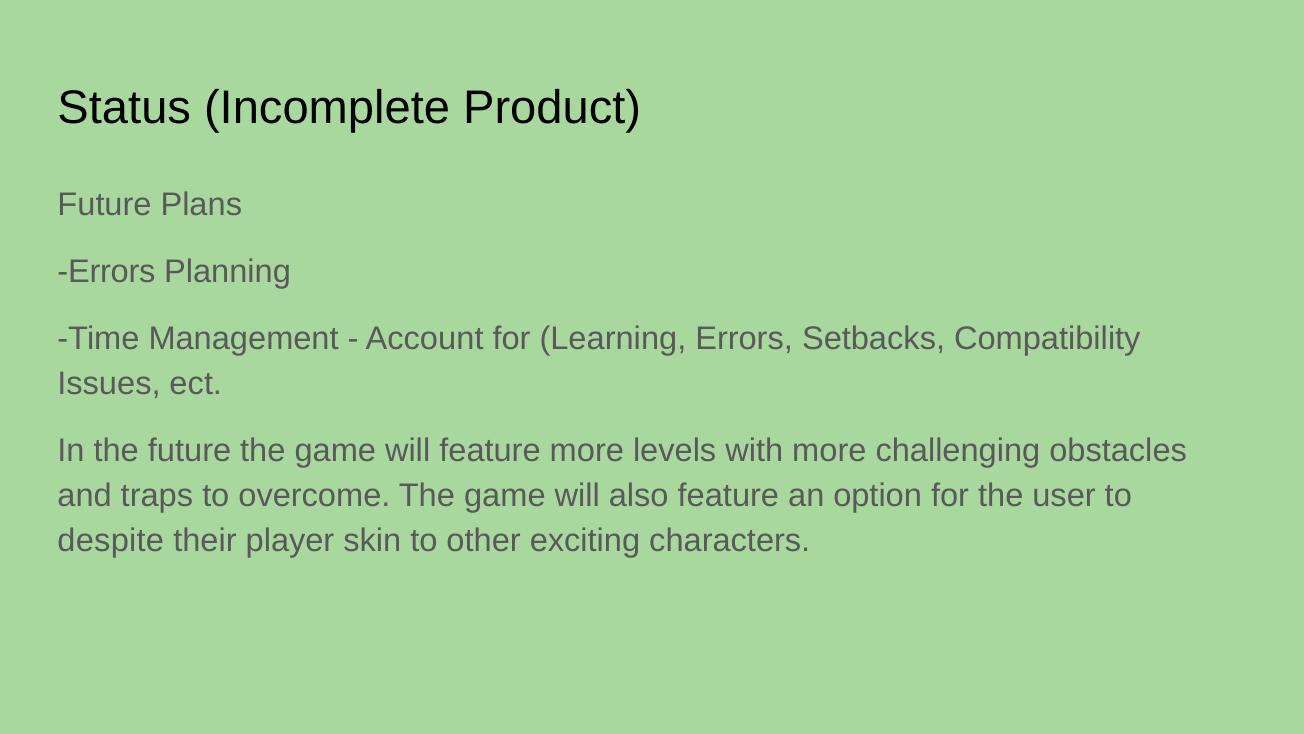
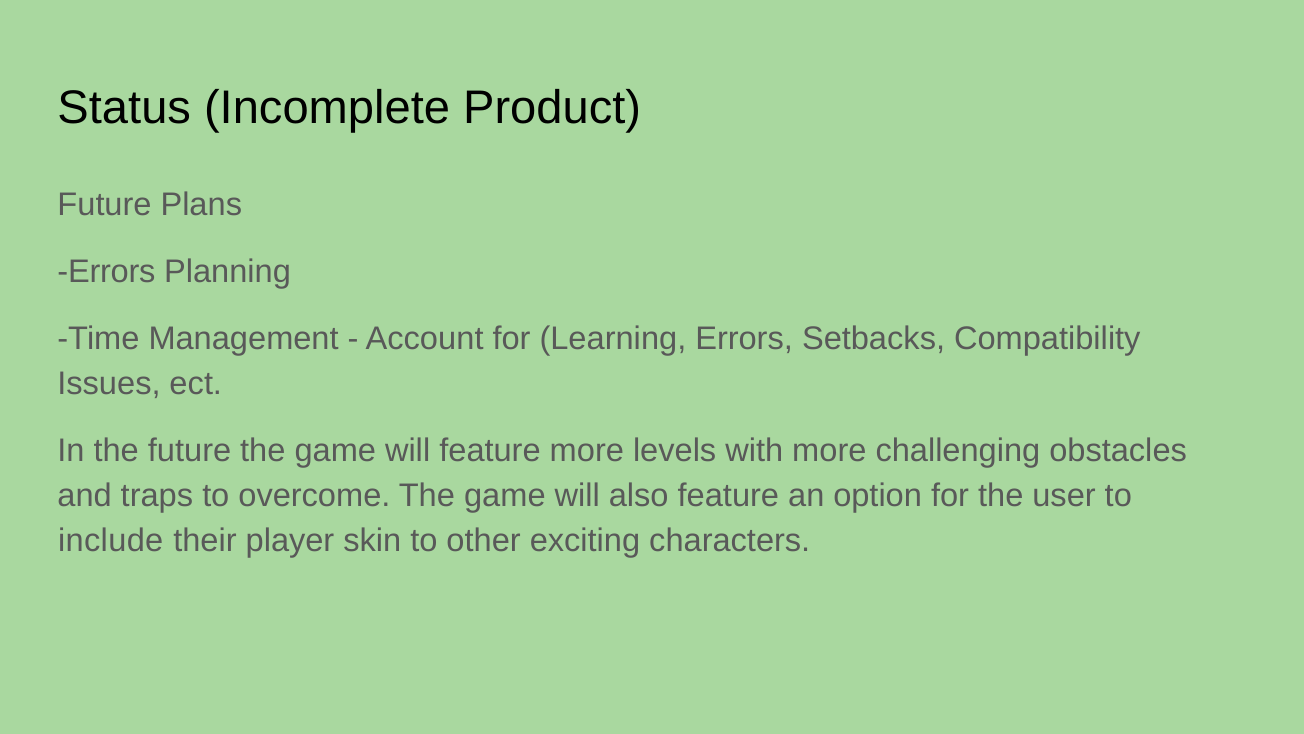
despite: despite -> include
